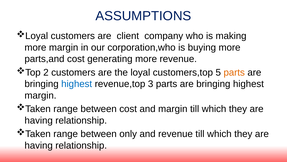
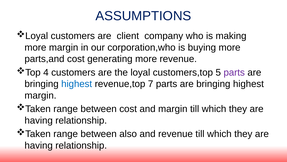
2: 2 -> 4
parts at (234, 72) colour: orange -> purple
3: 3 -> 7
only: only -> also
